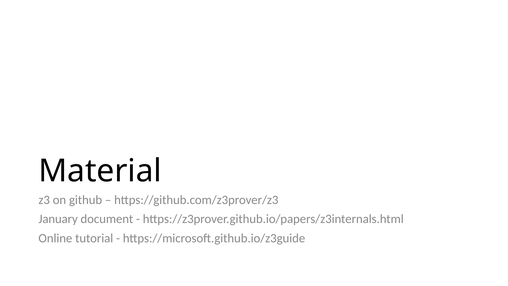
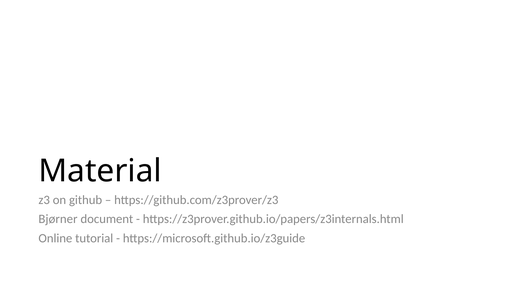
January: January -> Bjørner
